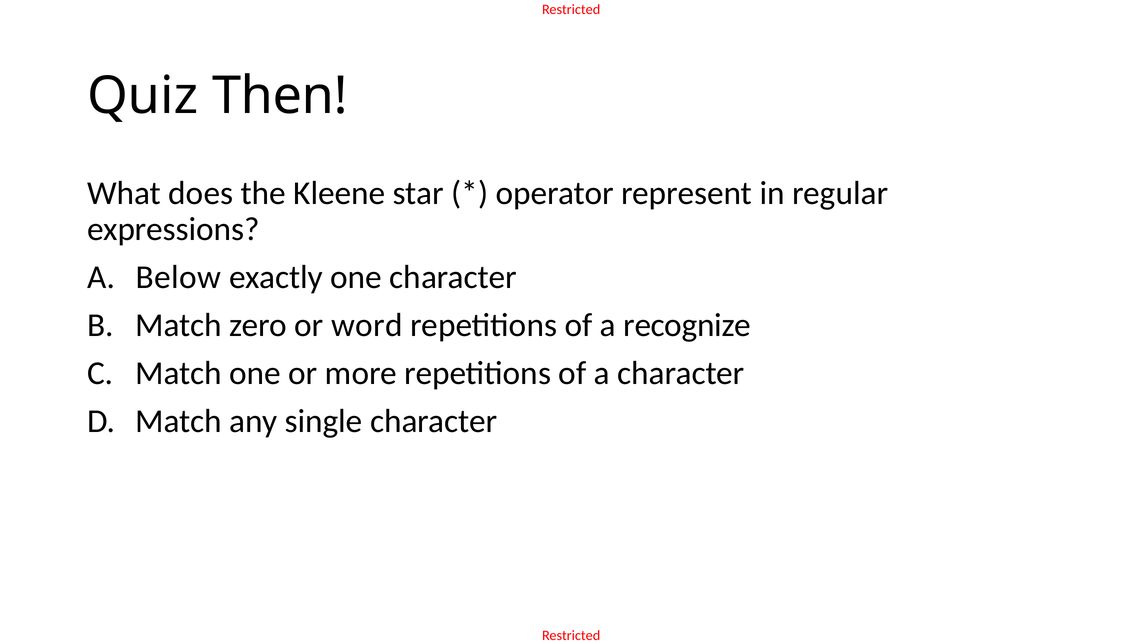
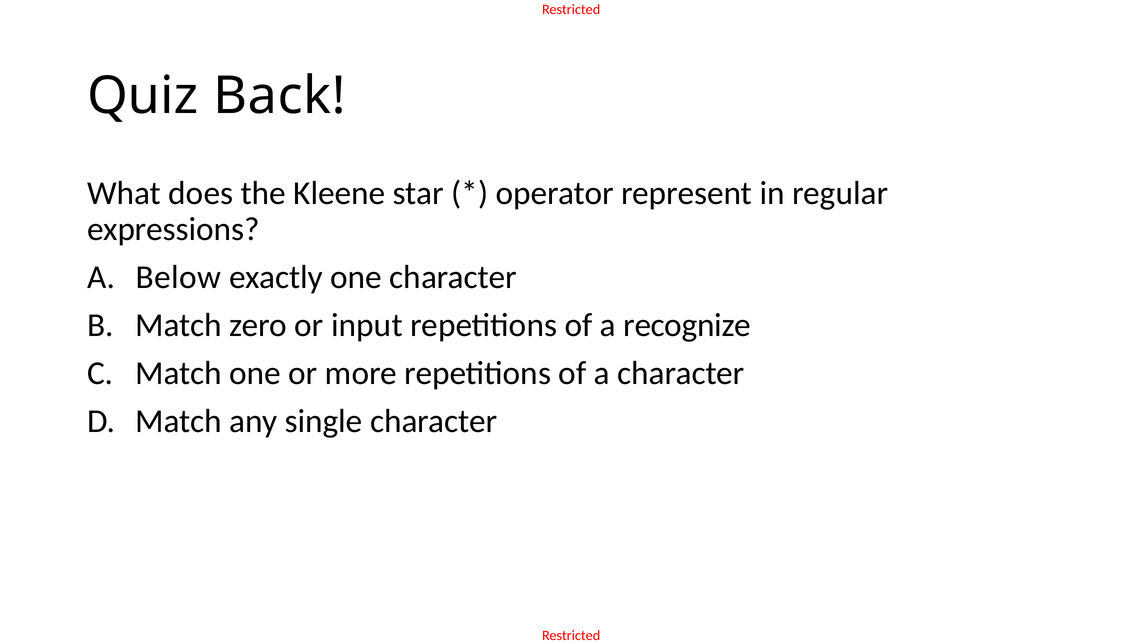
Then: Then -> Back
word: word -> input
